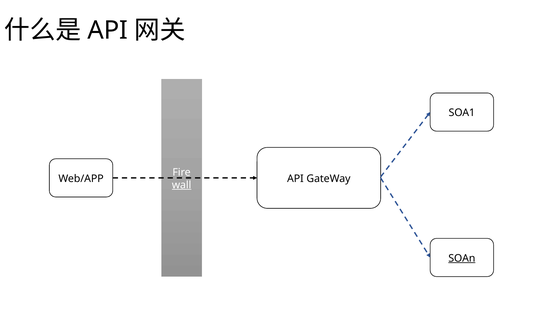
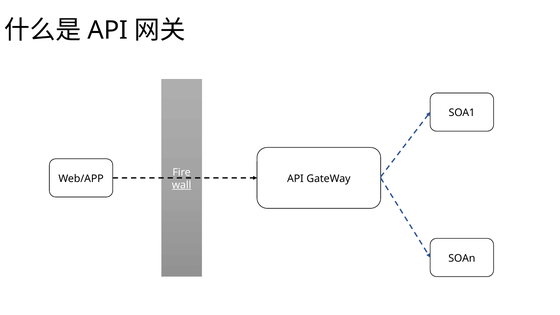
SOAn underline: present -> none
